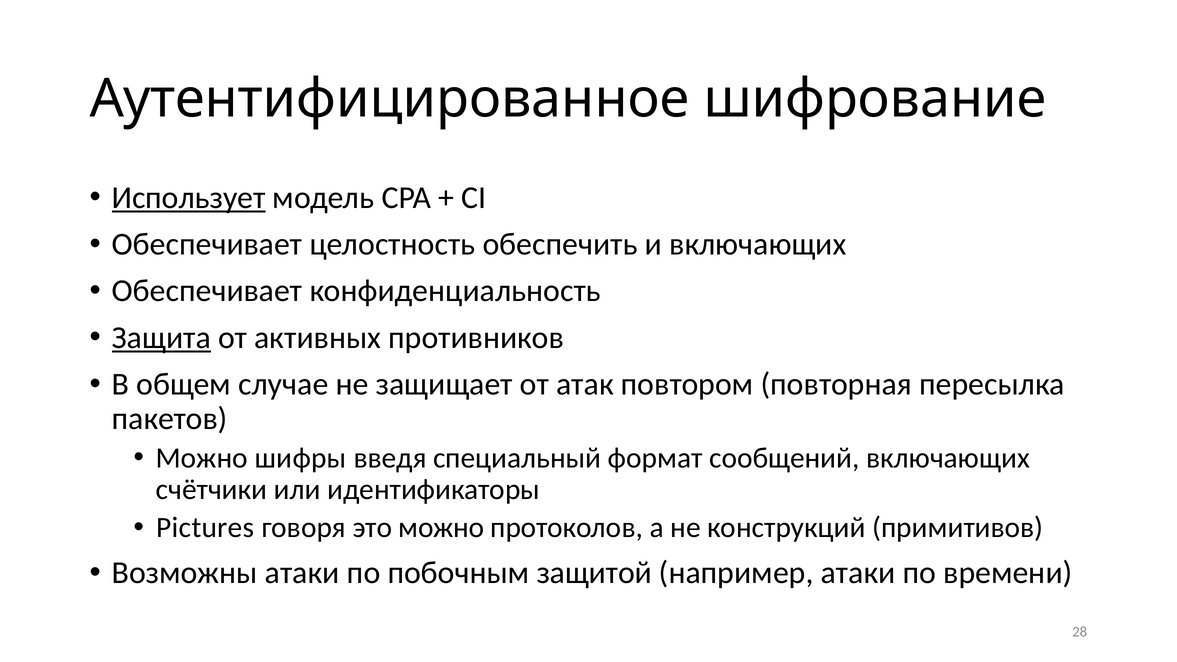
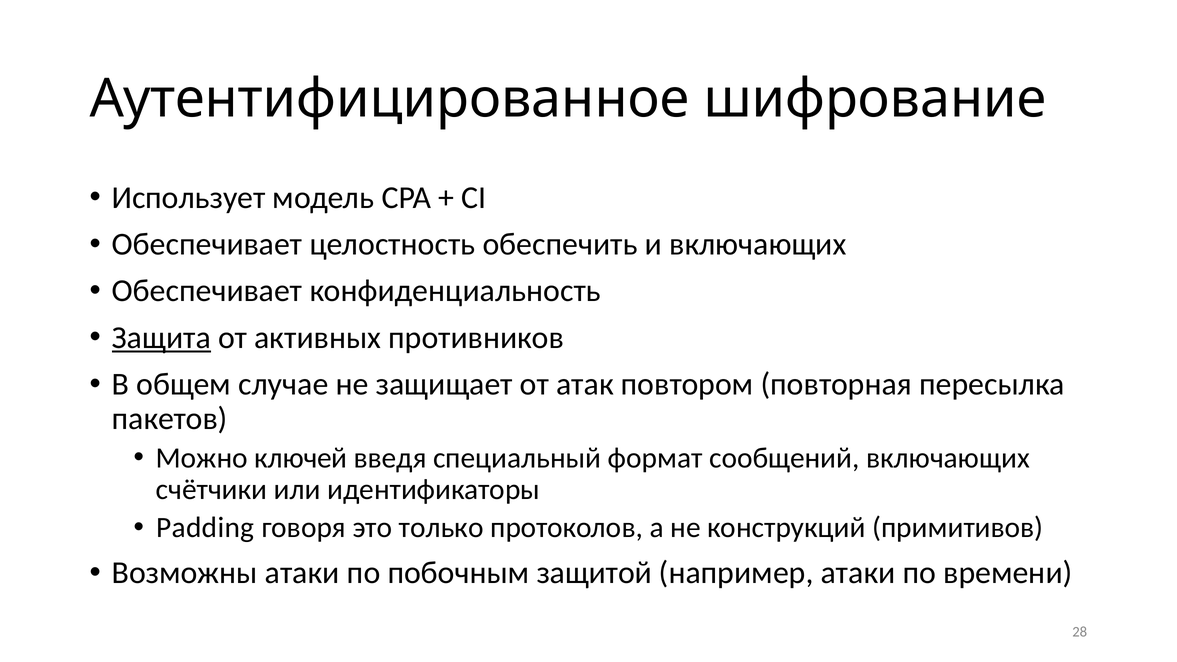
Использует underline: present -> none
шифры: шифры -> ключей
Pictures: Pictures -> Padding
это можно: можно -> только
